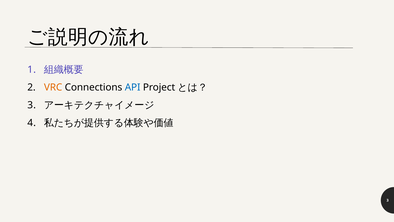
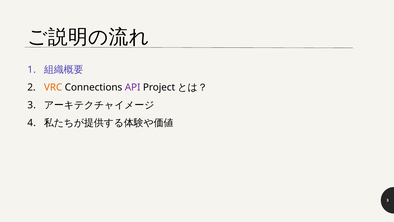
API colour: blue -> purple
